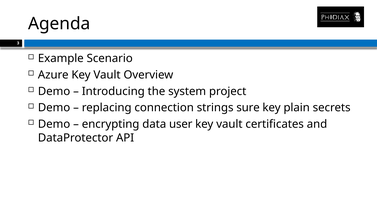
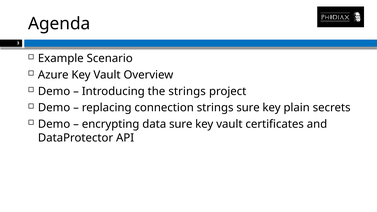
the system: system -> strings
data user: user -> sure
